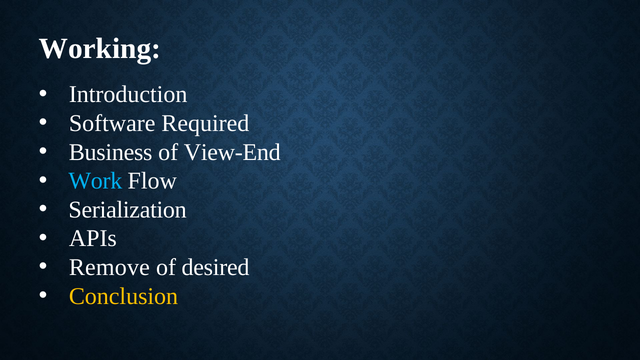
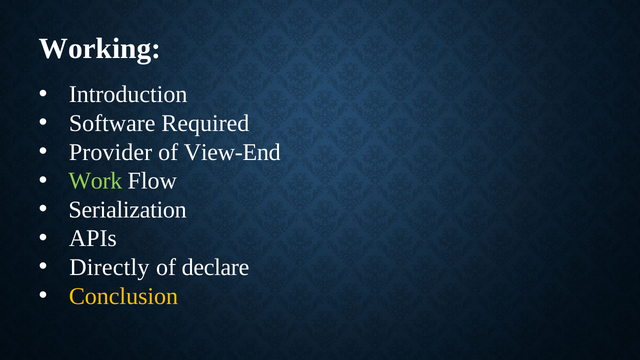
Business: Business -> Provider
Work colour: light blue -> light green
Remove: Remove -> Directly
desired: desired -> declare
